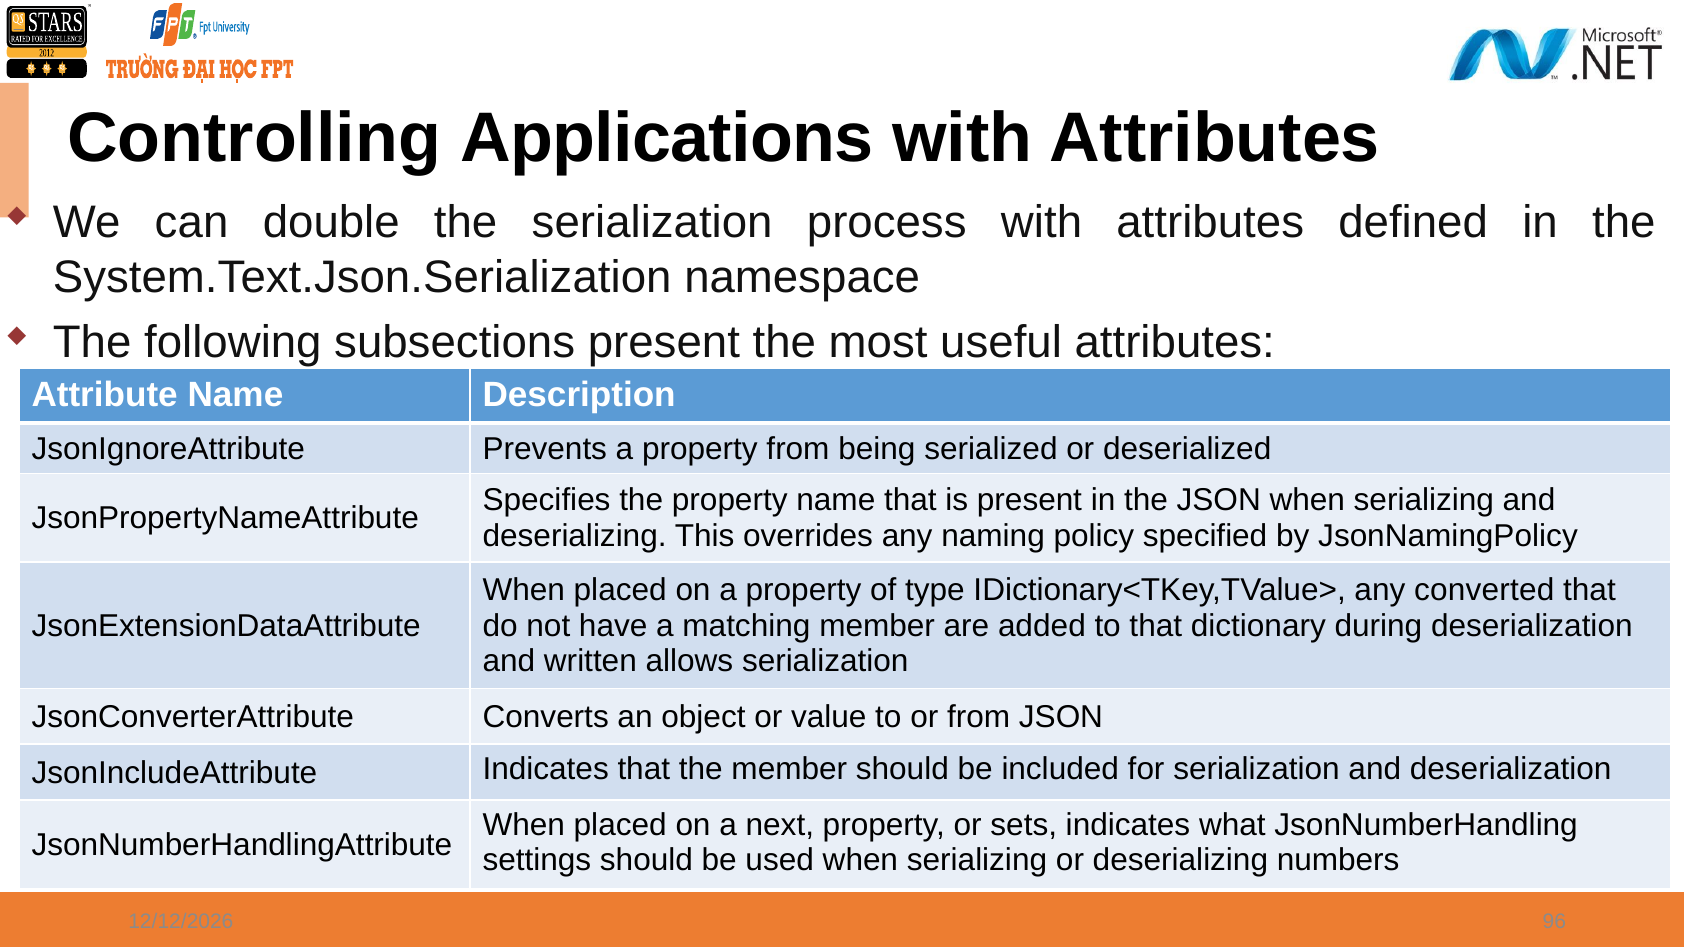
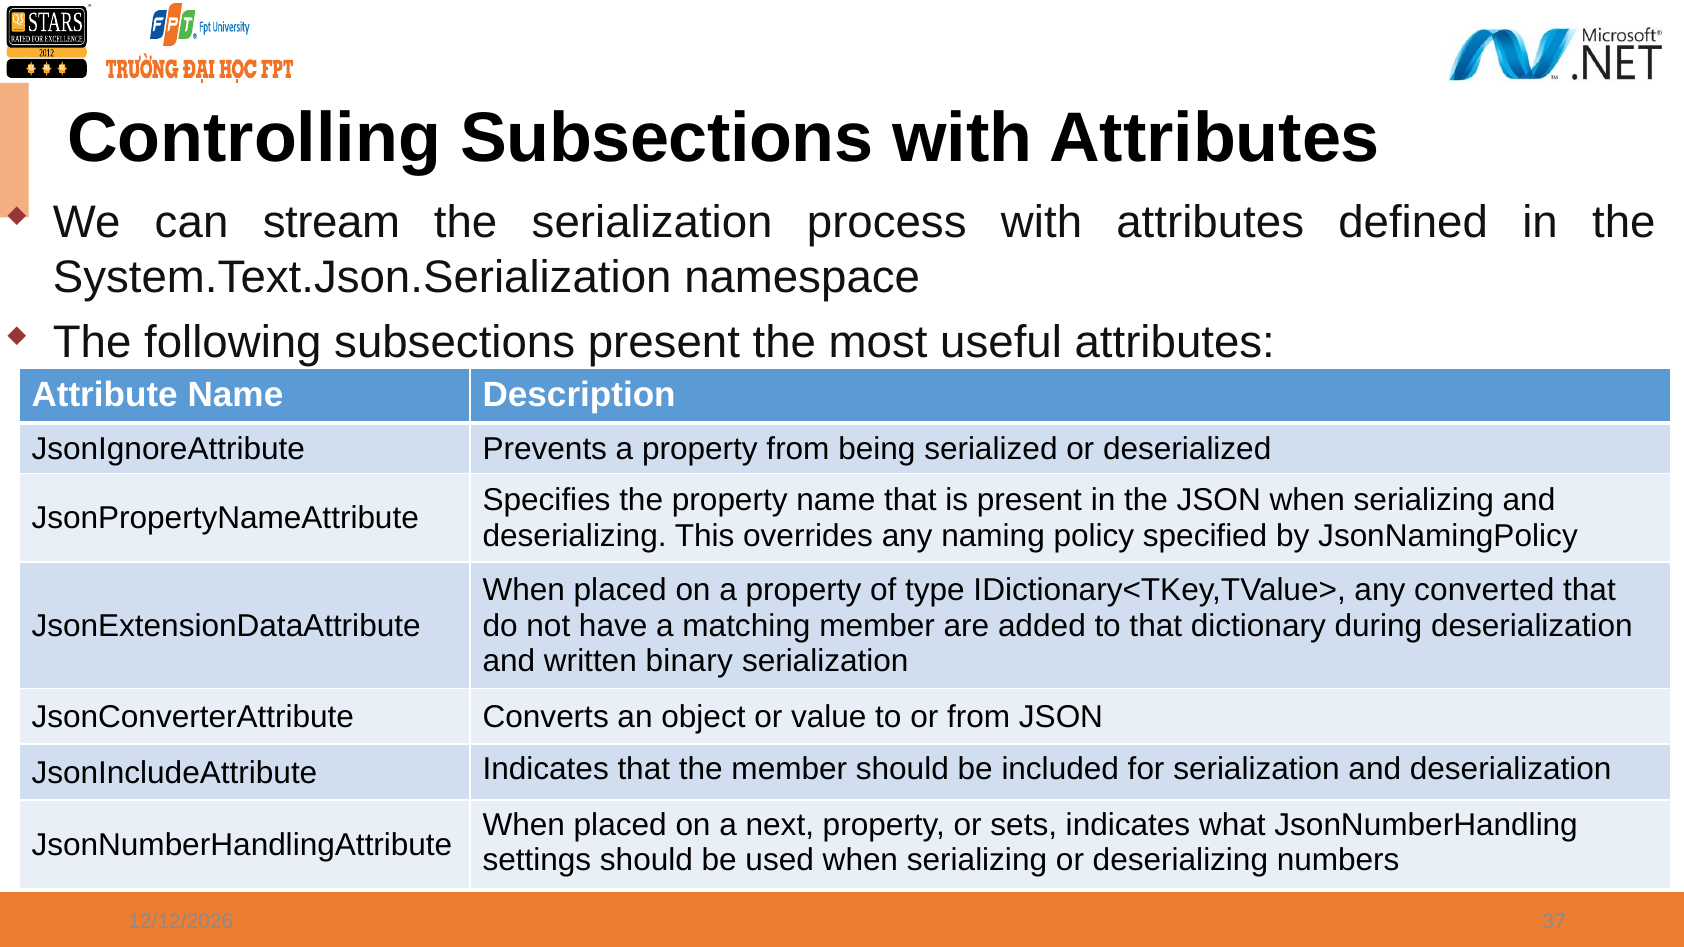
Controlling Applications: Applications -> Subsections
double: double -> stream
allows: allows -> binary
96: 96 -> 37
